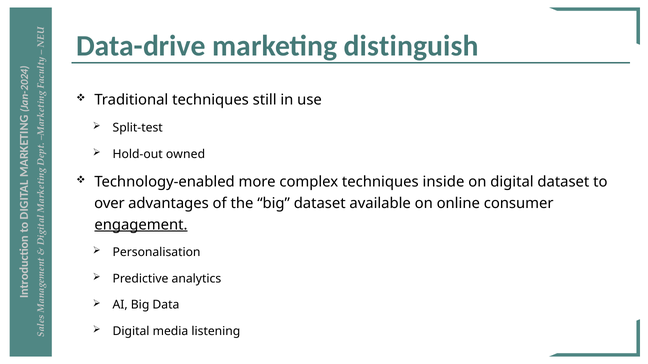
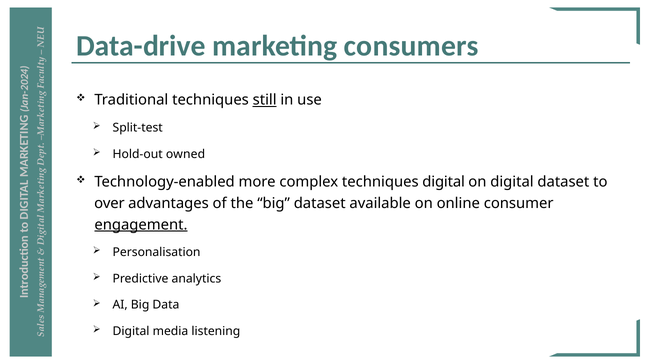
distinguish: distinguish -> consumers
still underline: none -> present
techniques inside: inside -> digital
